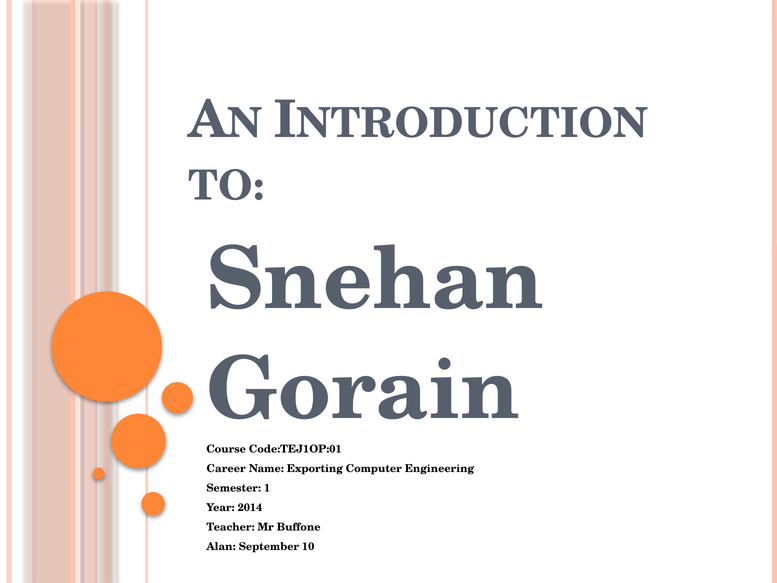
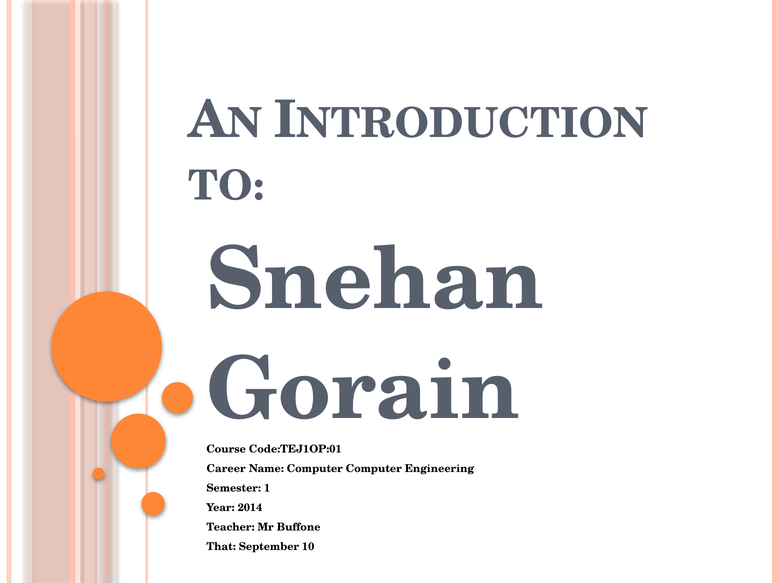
Name Exporting: Exporting -> Computer
Alan: Alan -> That
